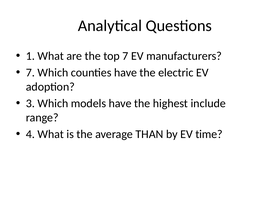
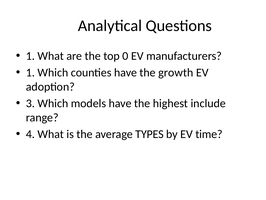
top 7: 7 -> 0
7 at (30, 72): 7 -> 1
electric: electric -> growth
THAN: THAN -> TYPES
